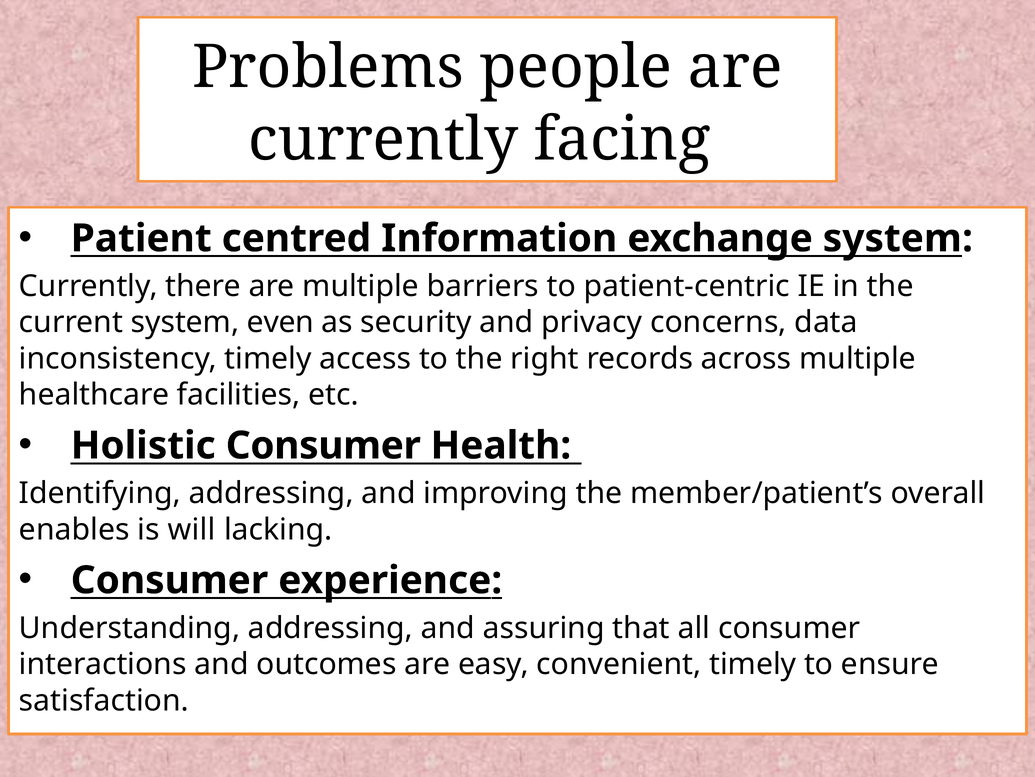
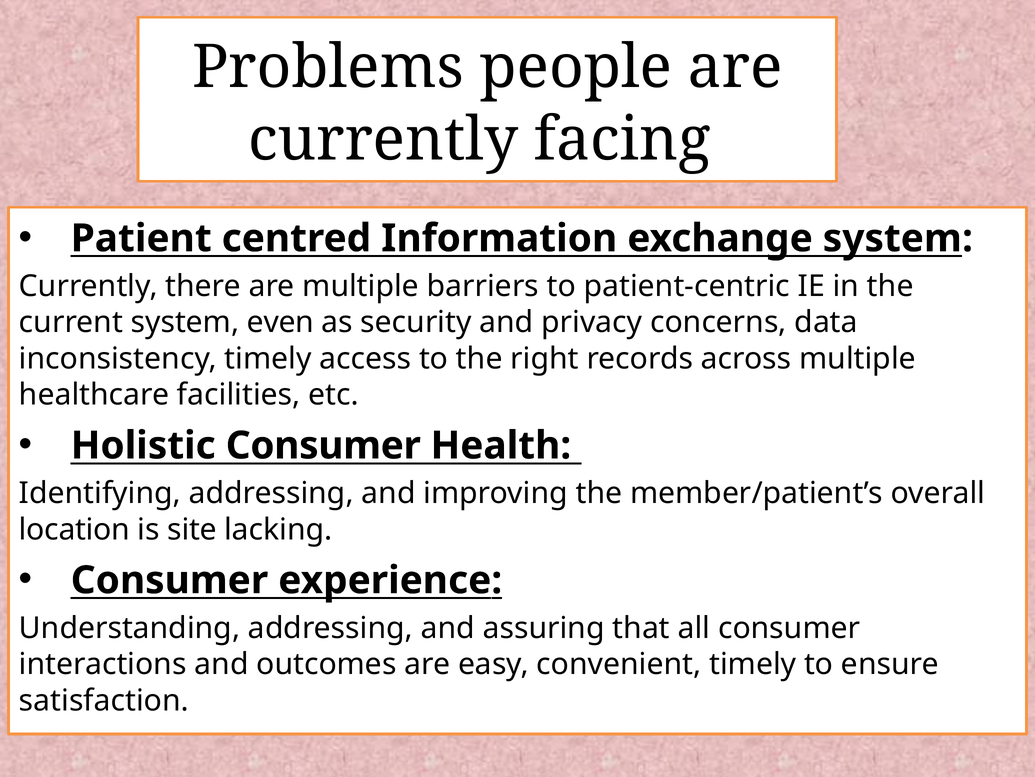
enables: enables -> location
will: will -> site
